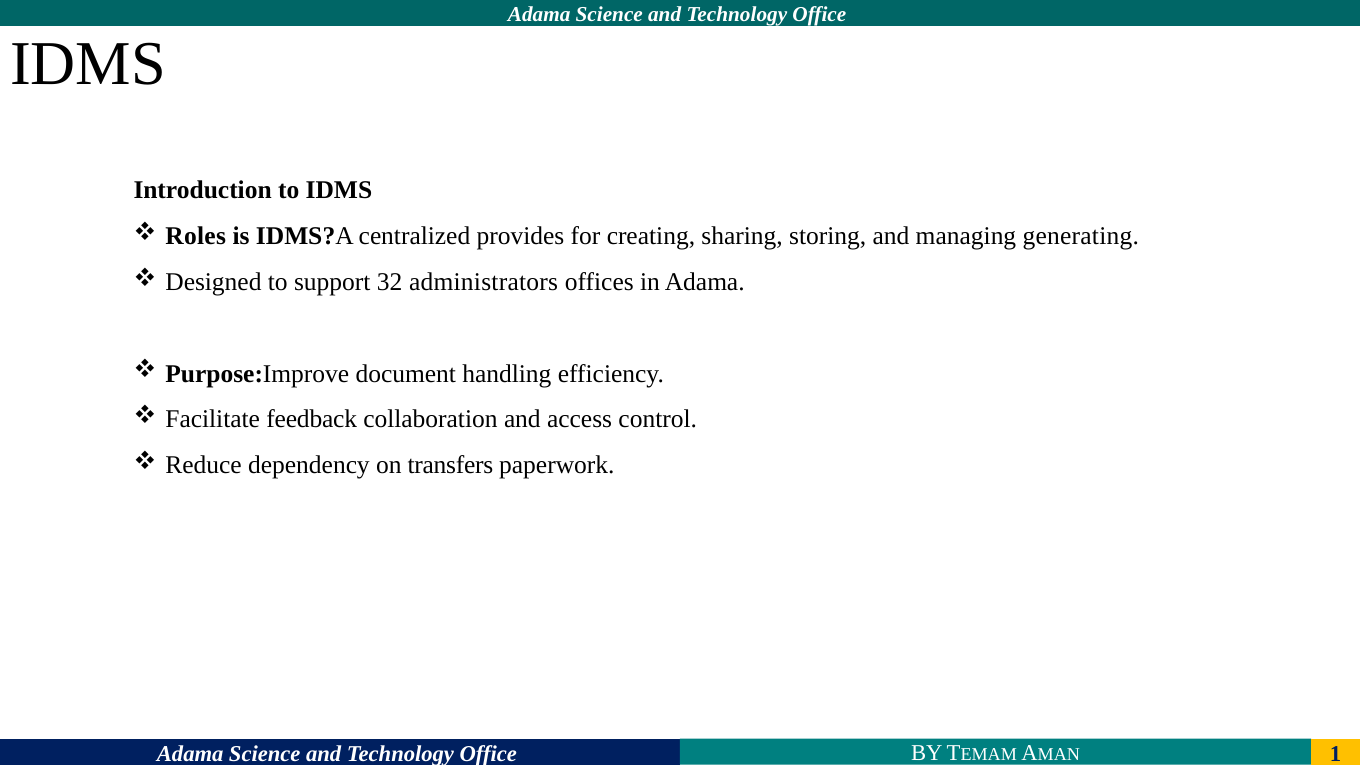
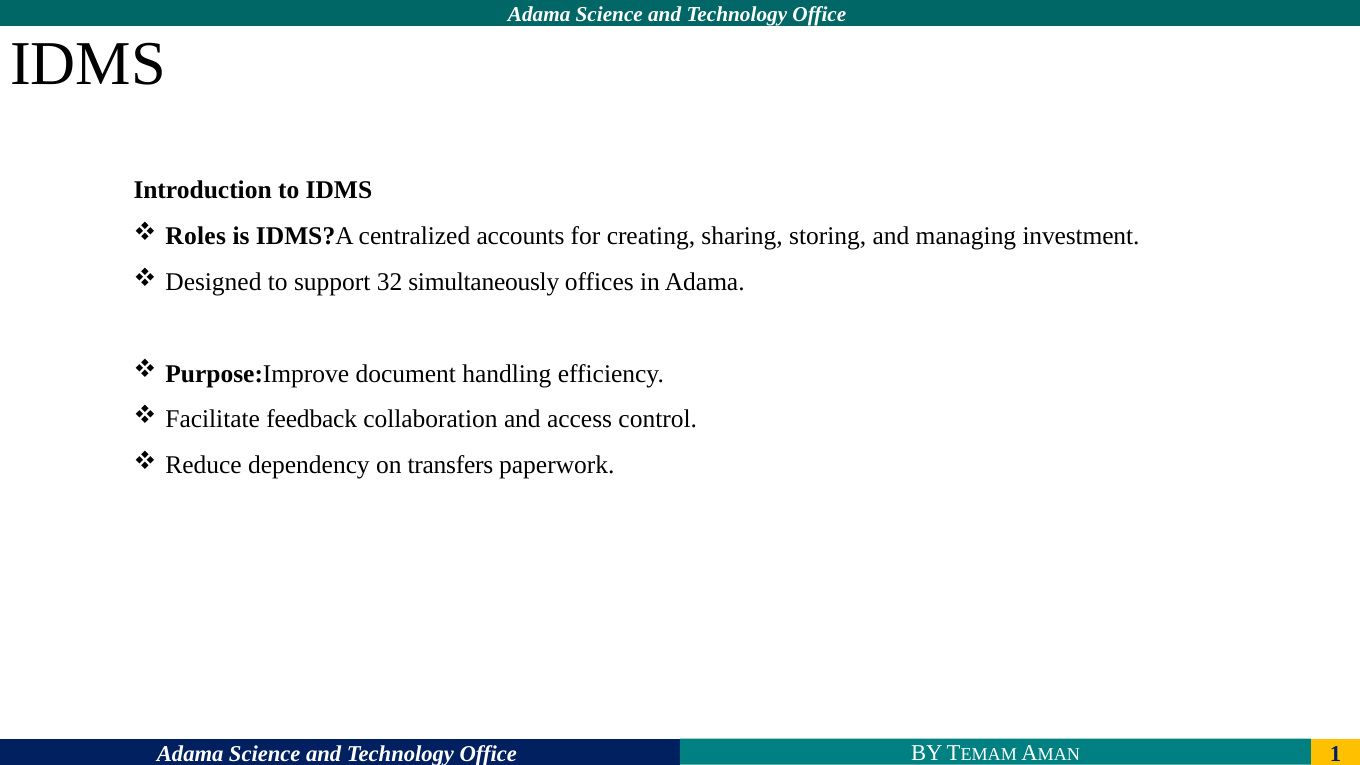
provides: provides -> accounts
generating: generating -> investment
administrators: administrators -> simultaneously
